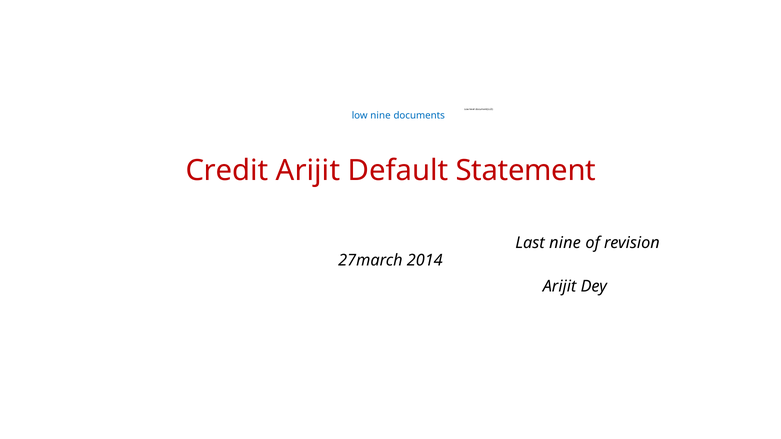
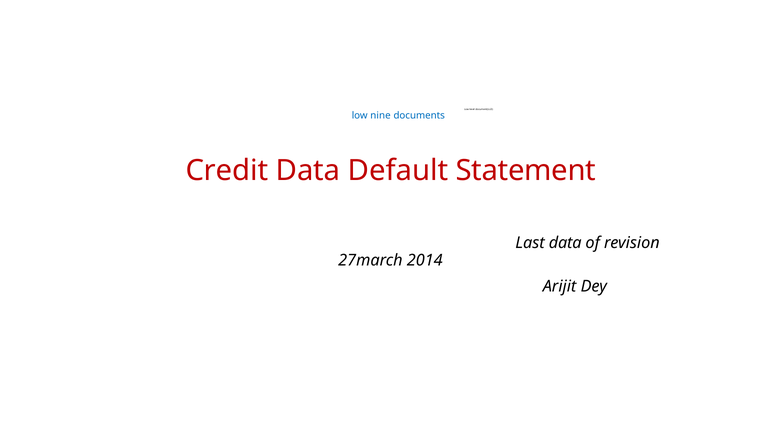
Credit Arijit: Arijit -> Data
Last nine: nine -> data
